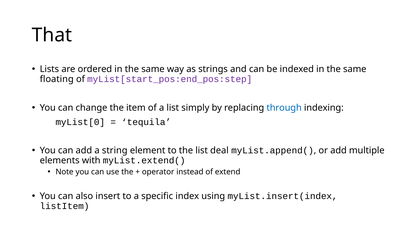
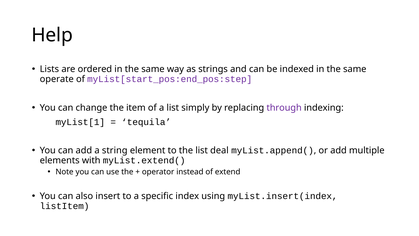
That: That -> Help
floating: floating -> operate
through colour: blue -> purple
myList[0: myList[0 -> myList[1
